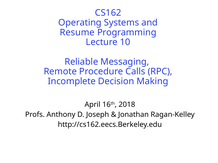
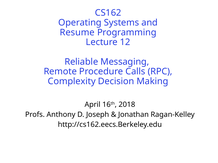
10: 10 -> 12
Incomplete: Incomplete -> Complexity
